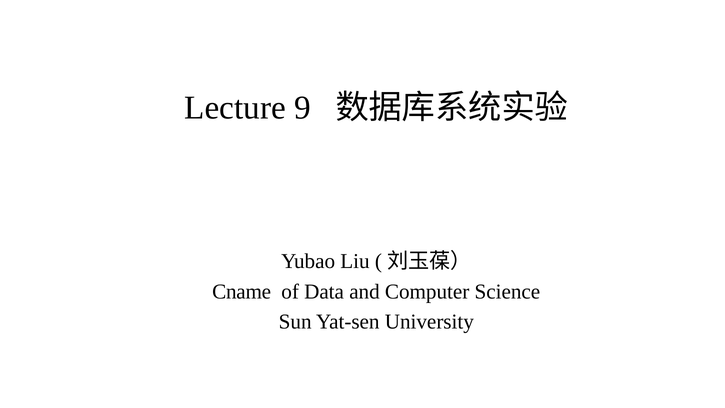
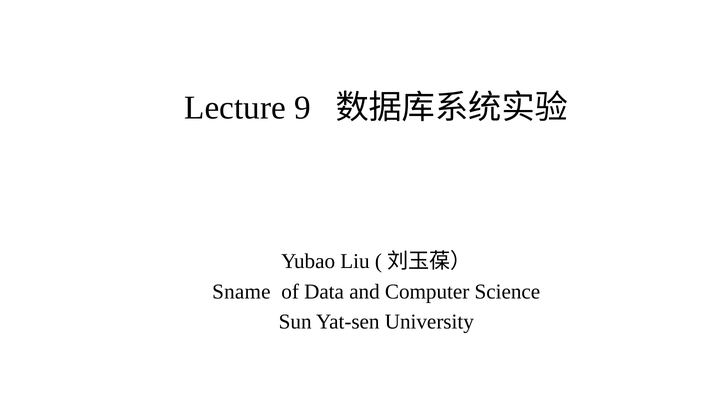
Cname: Cname -> Sname
